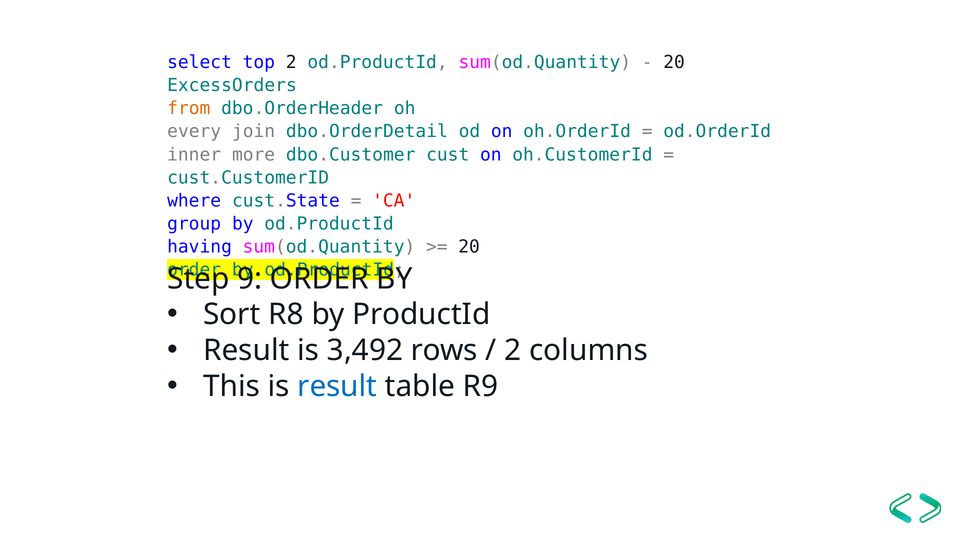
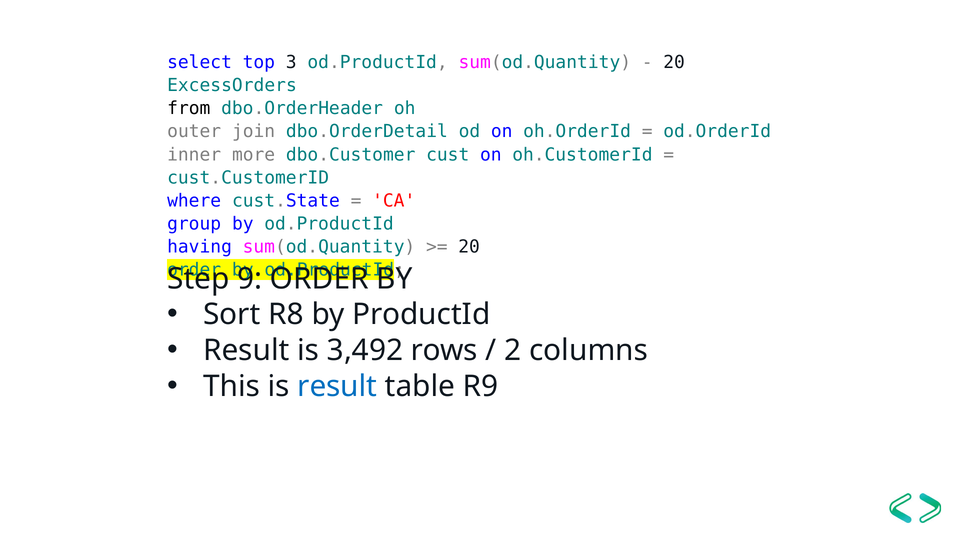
top 2: 2 -> 3
from colour: orange -> black
every: every -> outer
